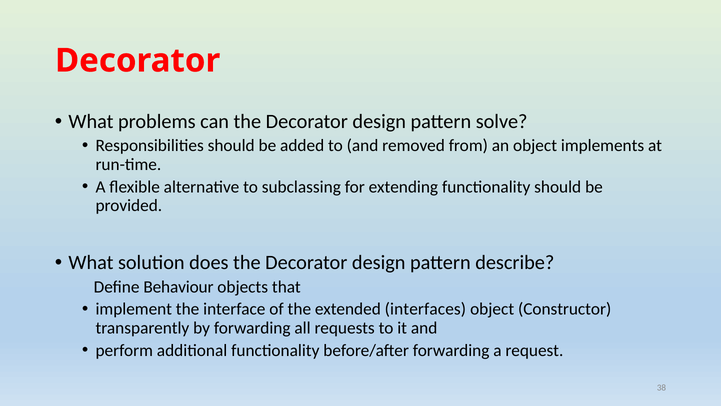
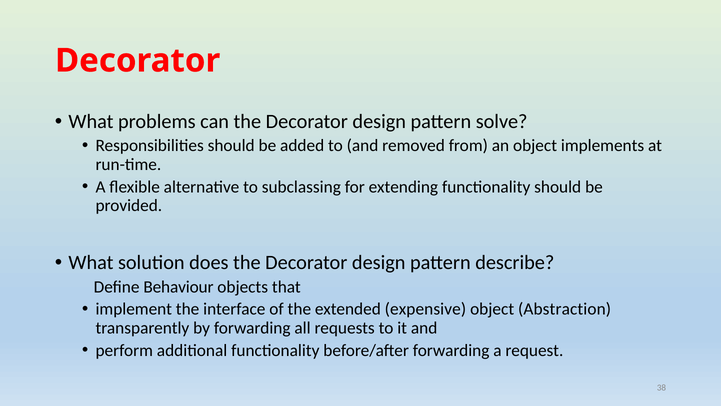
interfaces: interfaces -> expensive
Constructor: Constructor -> Abstraction
